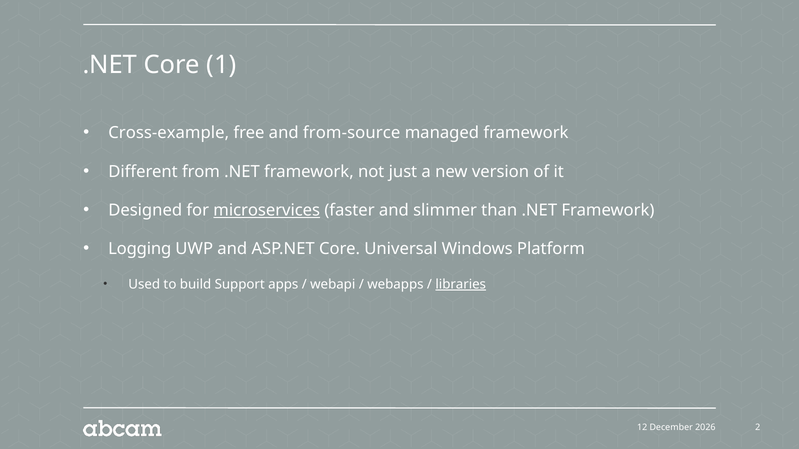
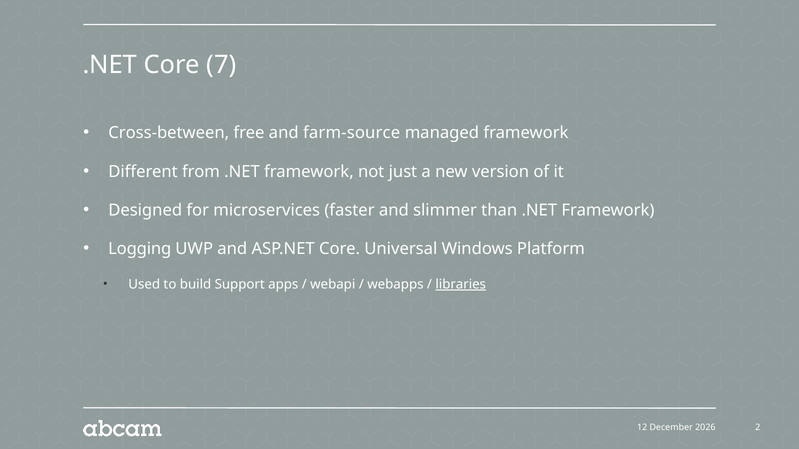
1: 1 -> 7
Cross-example: Cross-example -> Cross-between
from-source: from-source -> farm-source
microservices underline: present -> none
